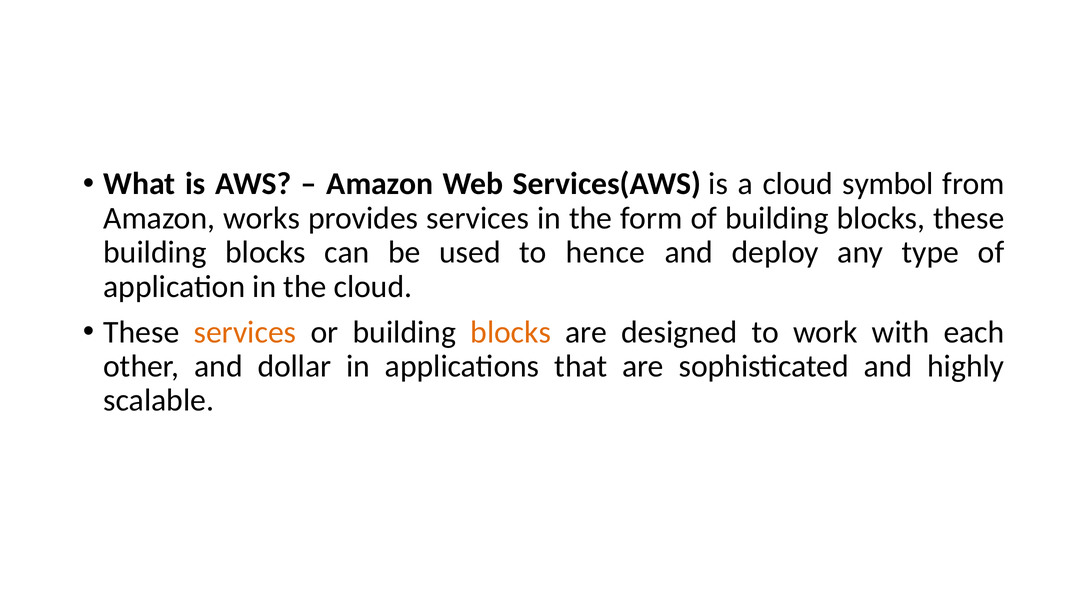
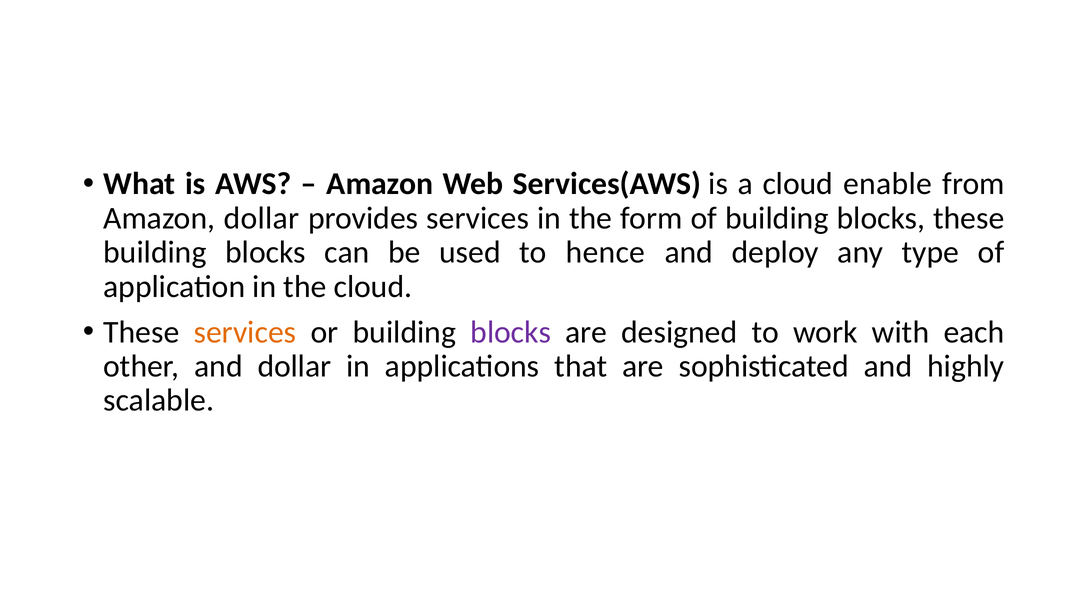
symbol: symbol -> enable
Amazon works: works -> dollar
blocks at (511, 332) colour: orange -> purple
